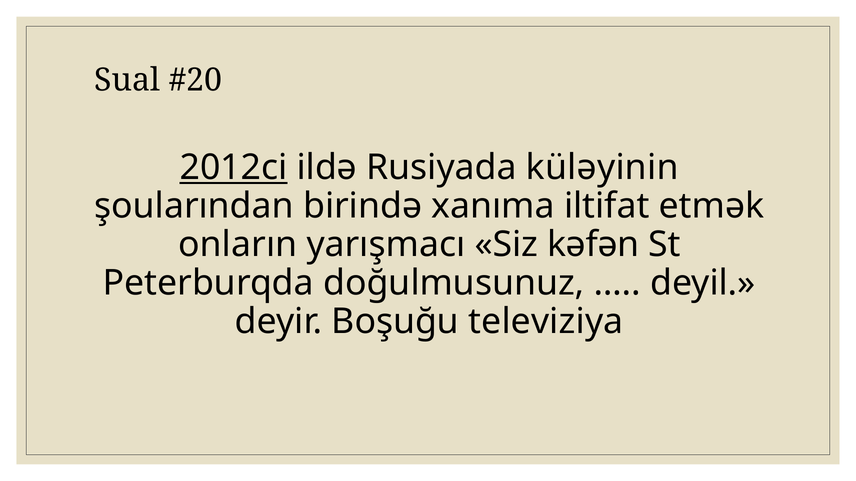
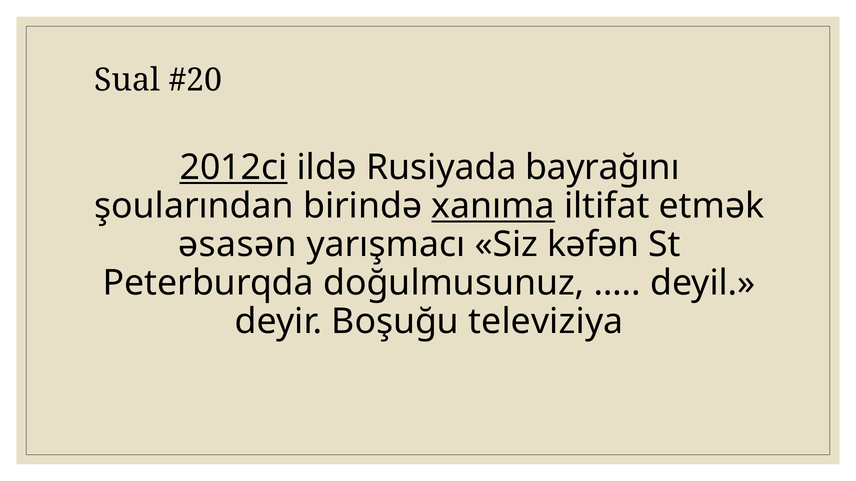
küləyinin: küləyinin -> bayrağını
xanıma underline: none -> present
onların: onların -> əsasən
